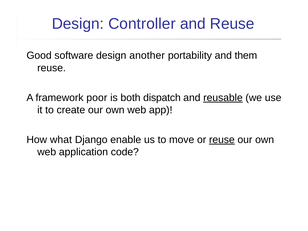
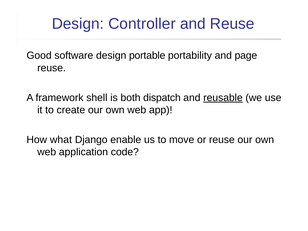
another: another -> portable
them: them -> page
poor: poor -> shell
reuse at (222, 140) underline: present -> none
